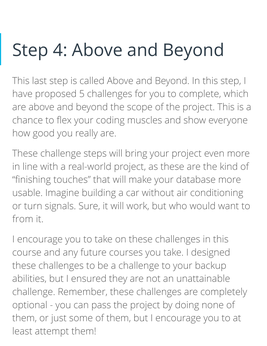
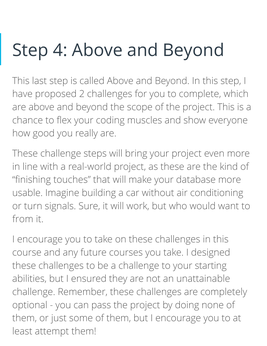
5: 5 -> 2
backup: backup -> starting
